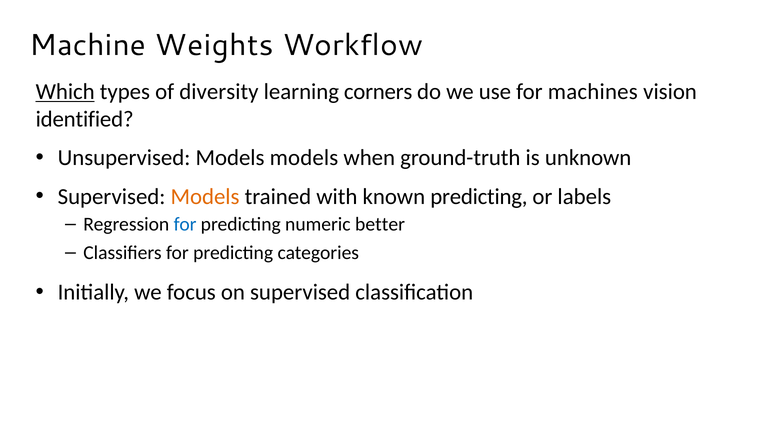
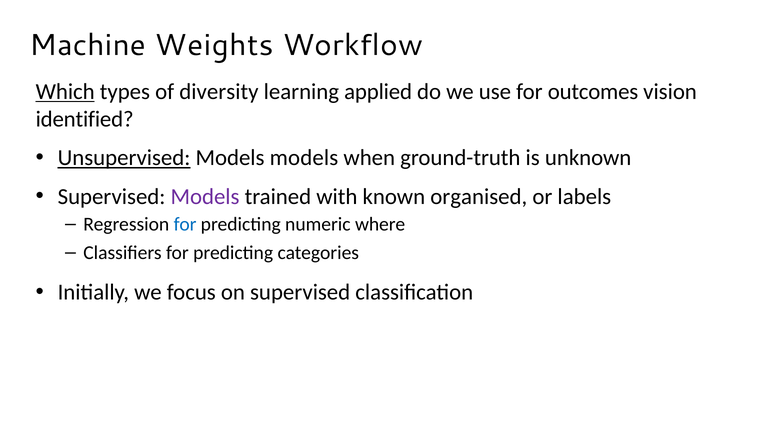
corners: corners -> applied
machines: machines -> outcomes
Unsupervised underline: none -> present
Models at (205, 196) colour: orange -> purple
known predicting: predicting -> organised
better: better -> where
